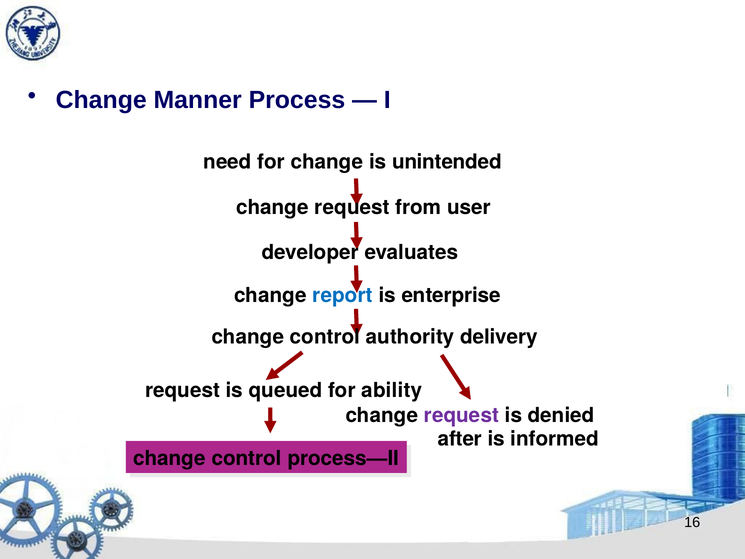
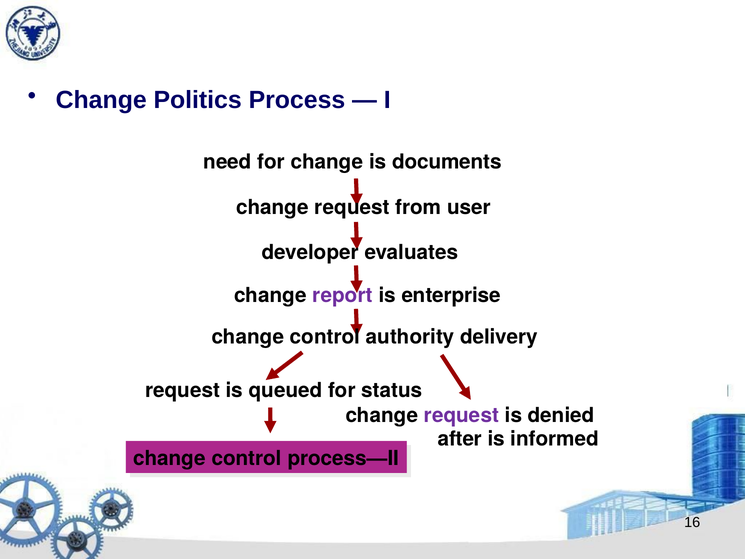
Manner: Manner -> Politics
unintended: unintended -> documents
report colour: blue -> purple
ability: ability -> status
